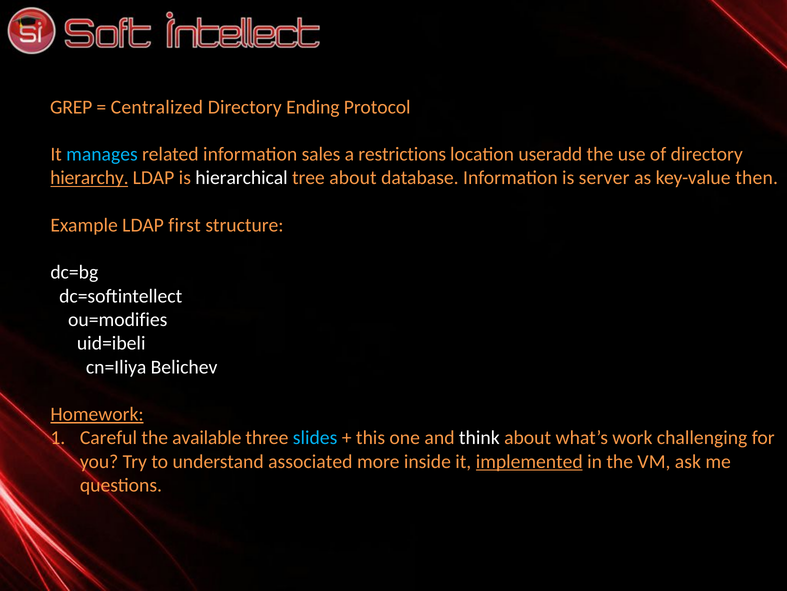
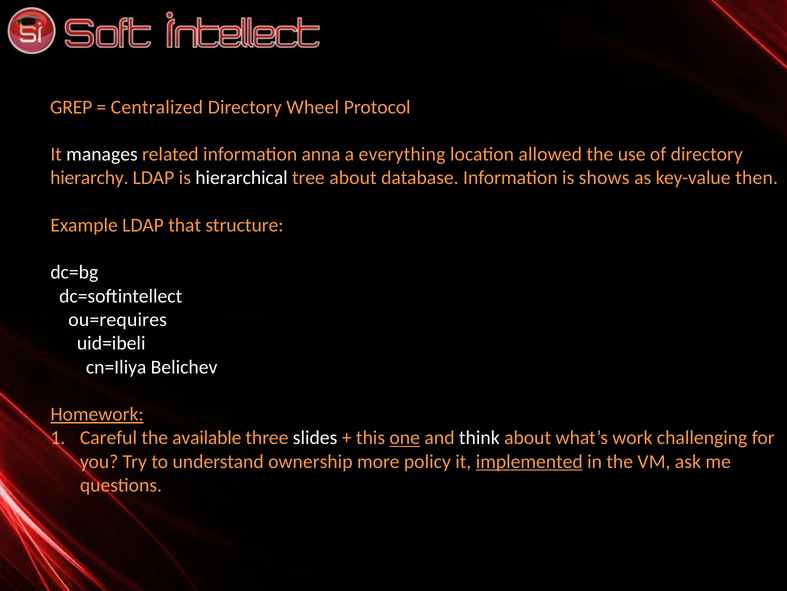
Ending: Ending -> Wheel
manages colour: light blue -> white
sales: sales -> anna
restrictions: restrictions -> everything
useradd: useradd -> allowed
hierarchy underline: present -> none
server: server -> shows
first: first -> that
ou=modifies: ou=modifies -> ou=requires
slides colour: light blue -> white
one underline: none -> present
associated: associated -> ownership
inside: inside -> policy
